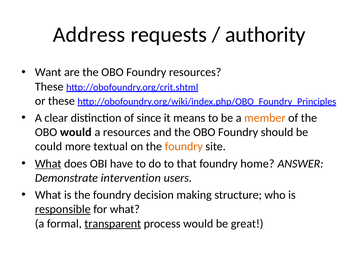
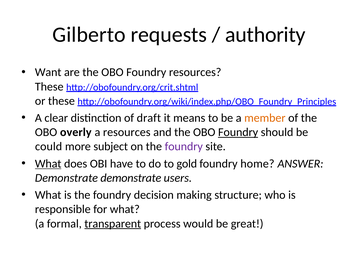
Address: Address -> Gilberto
since: since -> draft
OBO would: would -> overly
Foundry at (238, 133) underline: none -> present
textual: textual -> subject
foundry at (184, 147) colour: orange -> purple
that: that -> gold
Demonstrate intervention: intervention -> demonstrate
responsible underline: present -> none
